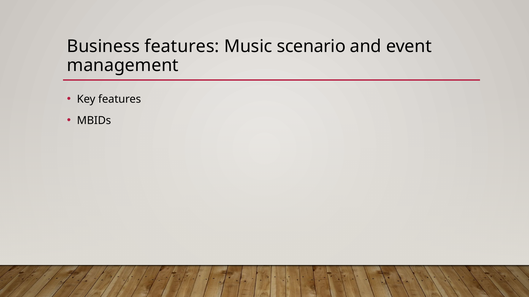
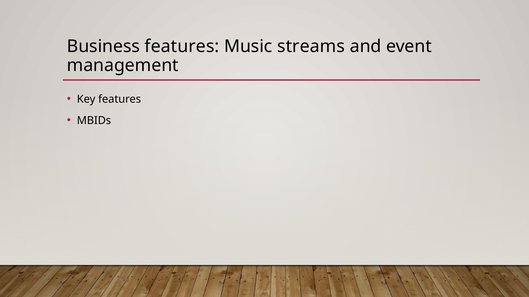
scenario: scenario -> streams
